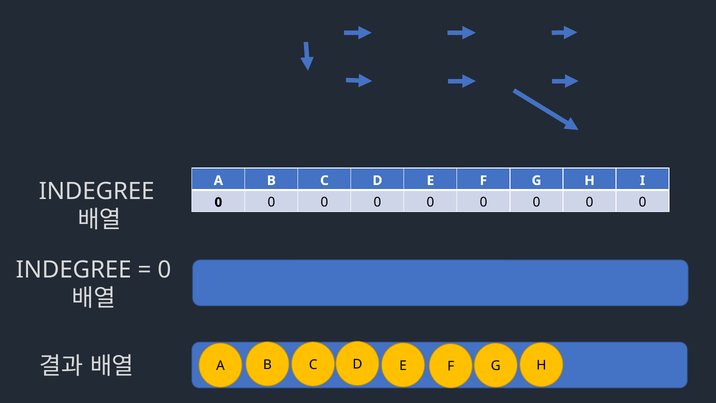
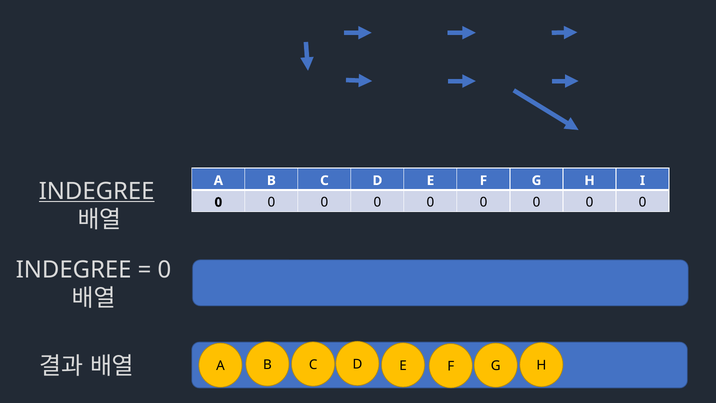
INDEGREE at (97, 191) underline: none -> present
